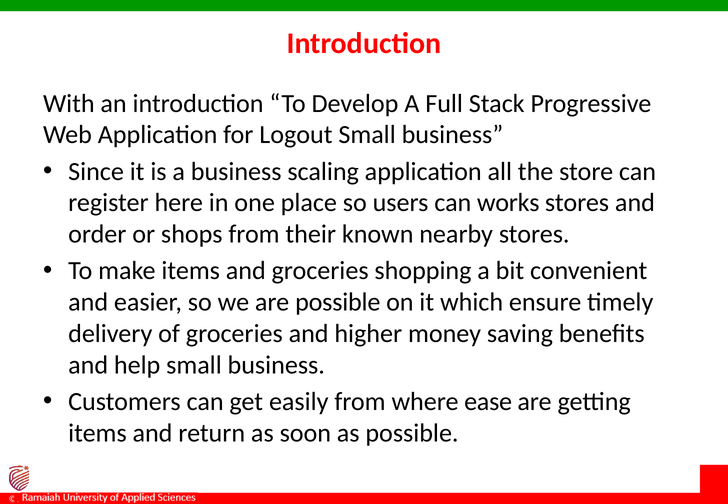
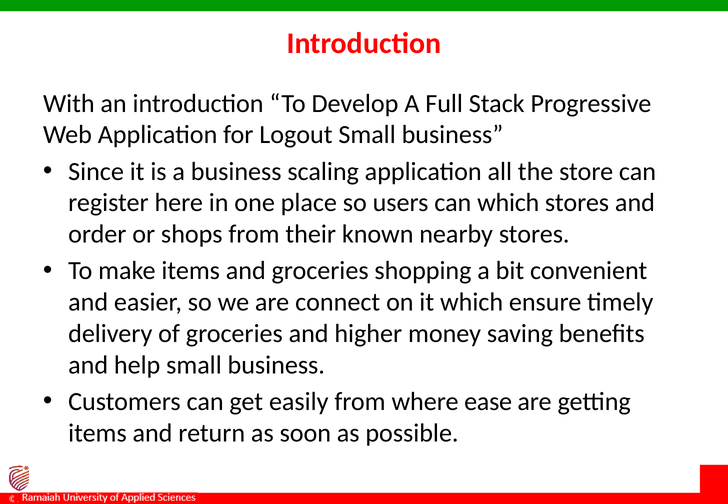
can works: works -> which
are possible: possible -> connect
